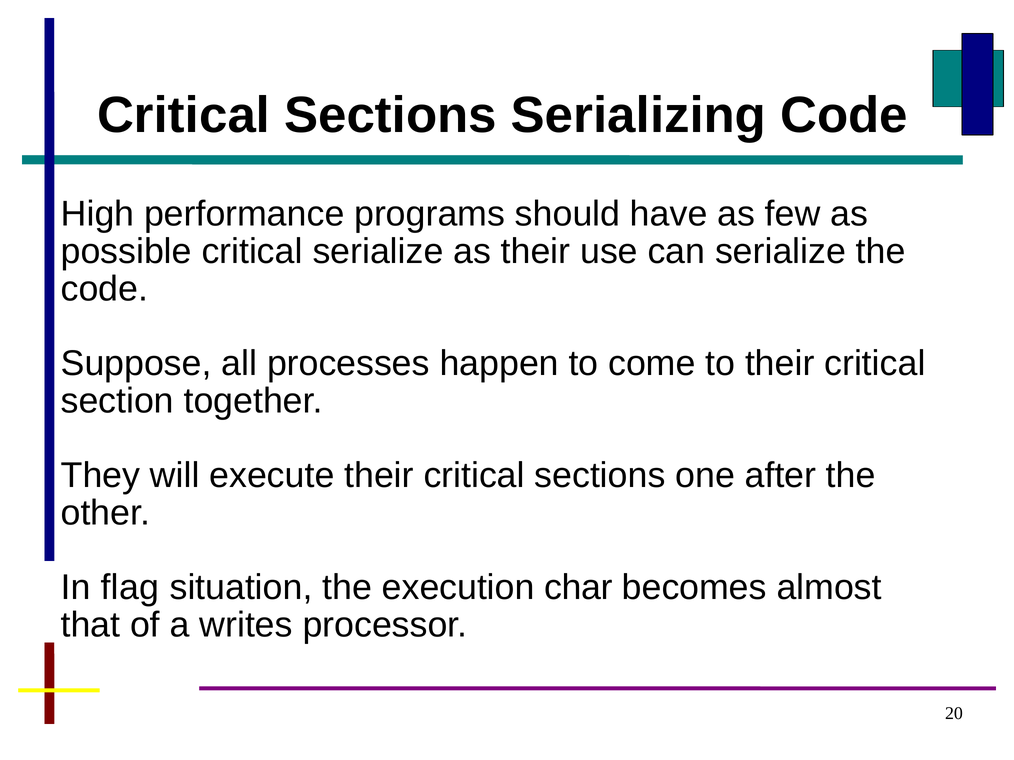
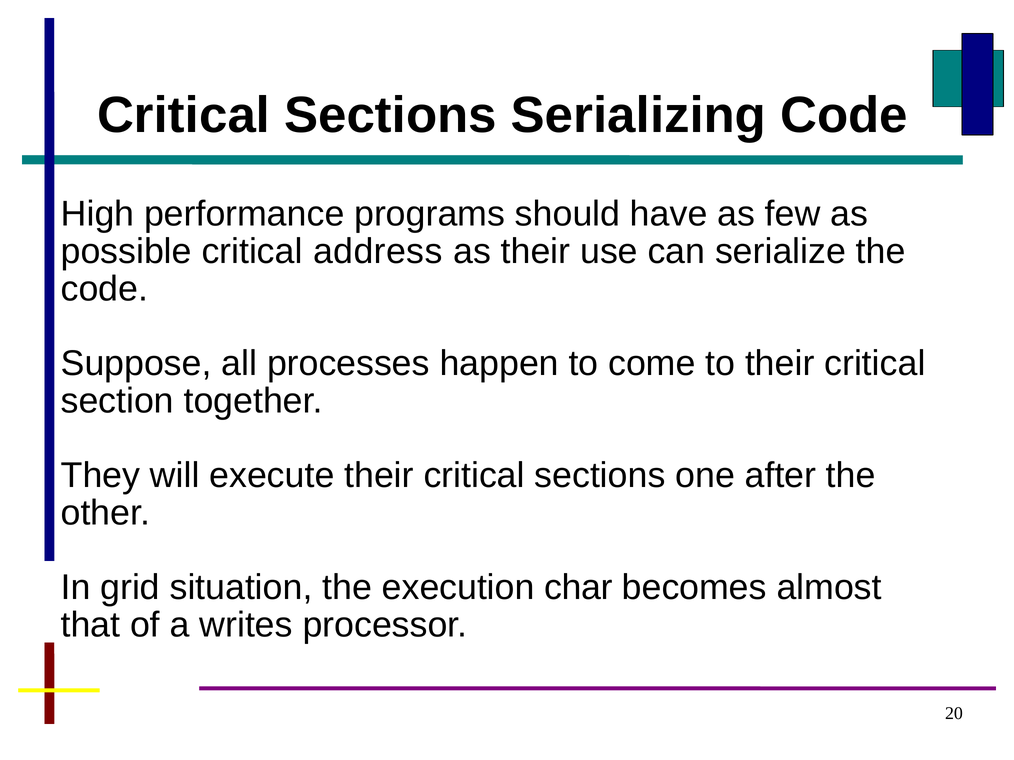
critical serialize: serialize -> address
flag: flag -> grid
